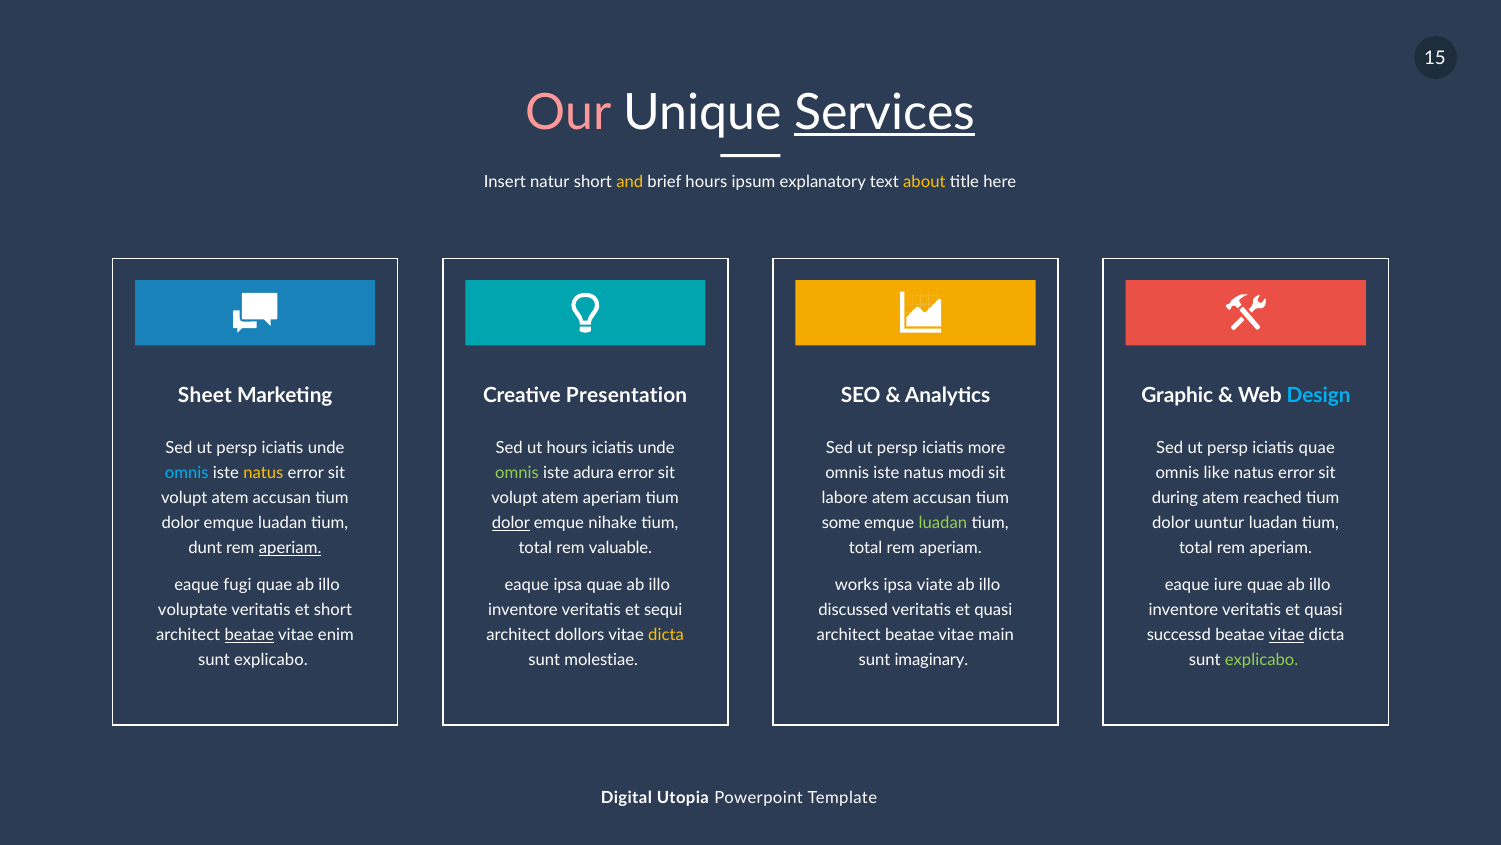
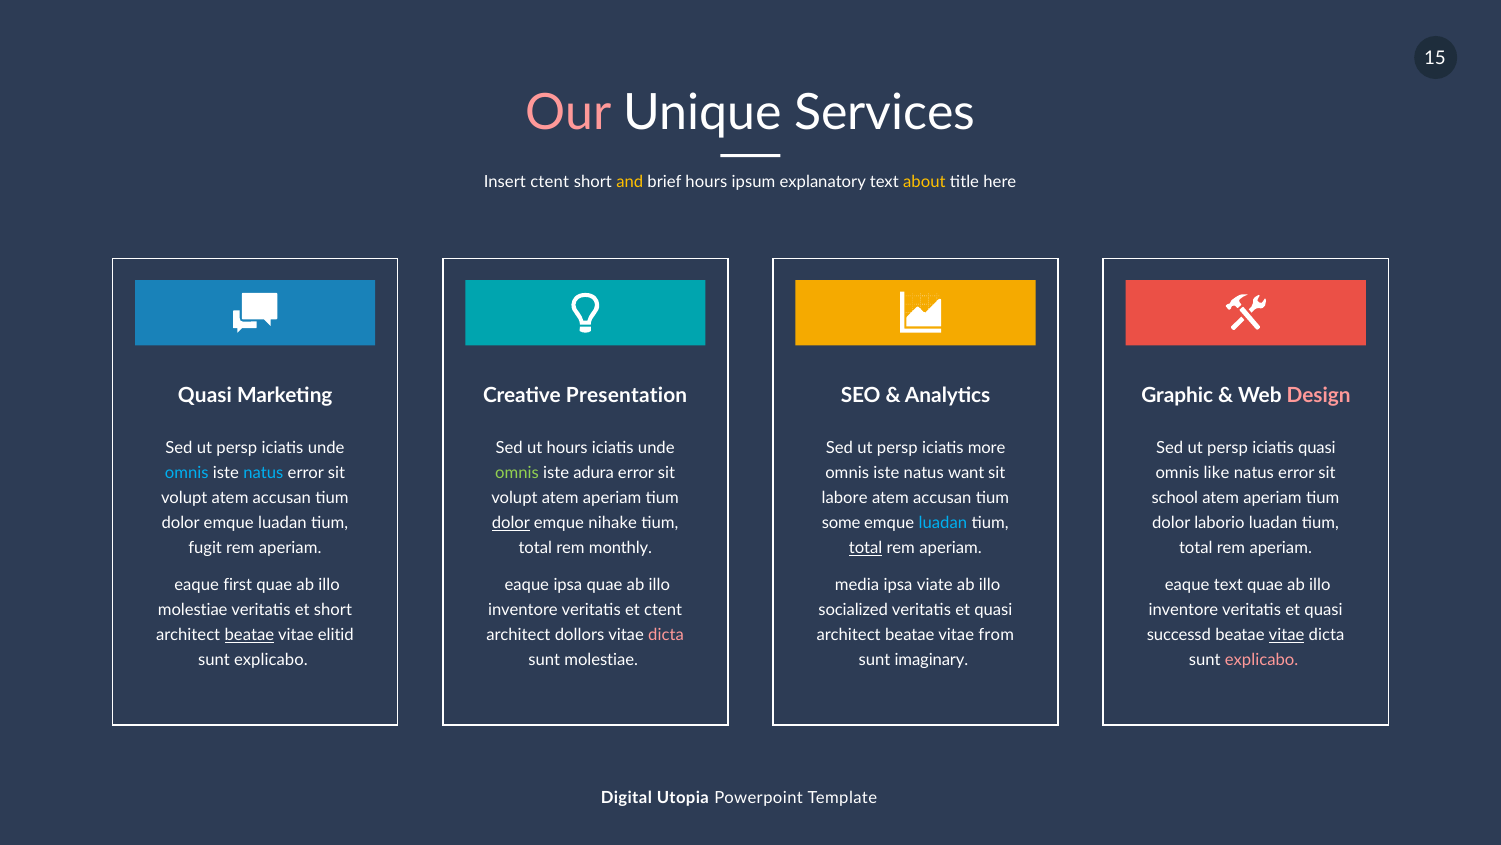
Services underline: present -> none
Insert natur: natur -> ctent
Sheet at (205, 396): Sheet -> Quasi
Design colour: light blue -> pink
iciatis quae: quae -> quasi
natus at (263, 472) colour: yellow -> light blue
modi: modi -> want
during: during -> school
reached at (1273, 497): reached -> aperiam
luadan at (943, 522) colour: light green -> light blue
uuntur: uuntur -> laborio
dunt: dunt -> fugit
aperiam at (290, 547) underline: present -> none
valuable: valuable -> monthly
total at (866, 547) underline: none -> present
fugi: fugi -> first
works: works -> media
eaque iure: iure -> text
voluptate at (193, 610): voluptate -> molestiae
et sequi: sequi -> ctent
discussed: discussed -> socialized
enim: enim -> elitid
dicta at (666, 635) colour: yellow -> pink
main: main -> from
explicabo at (1262, 660) colour: light green -> pink
